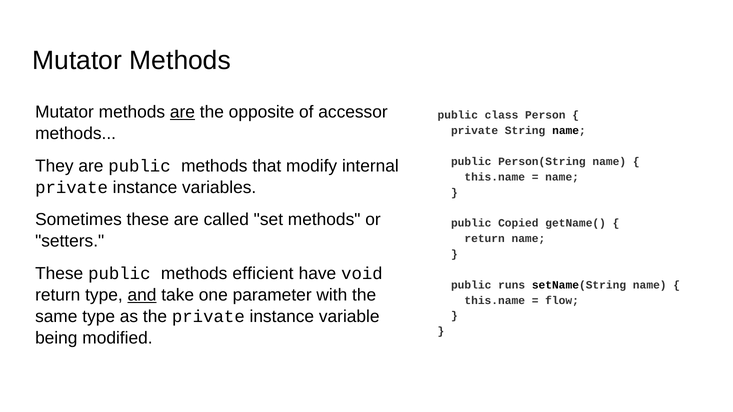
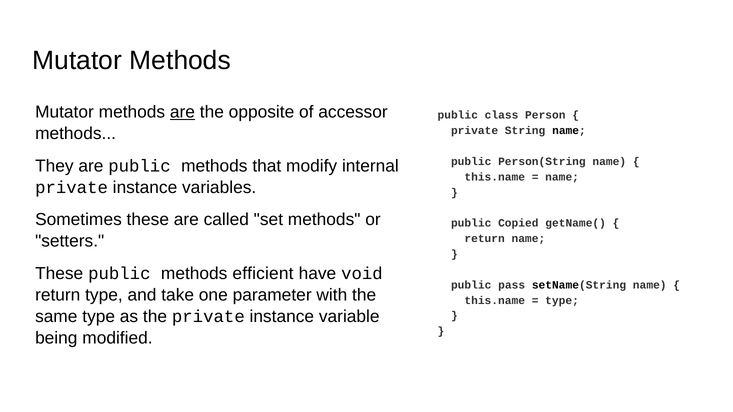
runs: runs -> pass
and underline: present -> none
flow at (562, 301): flow -> type
